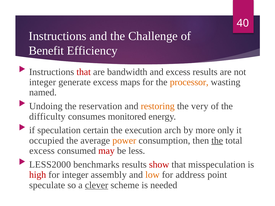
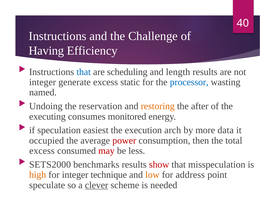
Benefit: Benefit -> Having
that at (84, 72) colour: red -> blue
bandwidth: bandwidth -> scheduling
and excess: excess -> length
maps: maps -> static
processor colour: orange -> blue
very: very -> after
difficulty: difficulty -> executing
certain: certain -> easiest
only: only -> data
power colour: orange -> red
the at (217, 141) underline: present -> none
LESS2000: LESS2000 -> SETS2000
high colour: red -> orange
assembly: assembly -> technique
